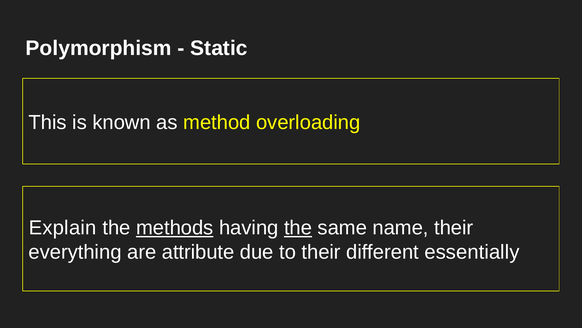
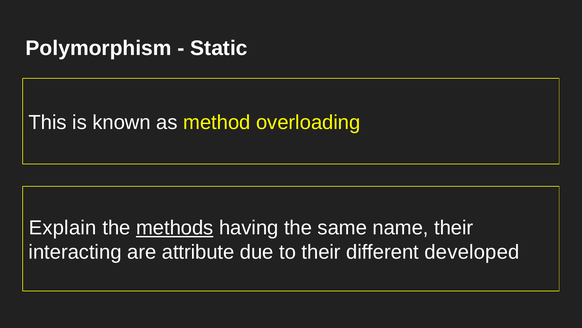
the at (298, 228) underline: present -> none
everything: everything -> interacting
essentially: essentially -> developed
